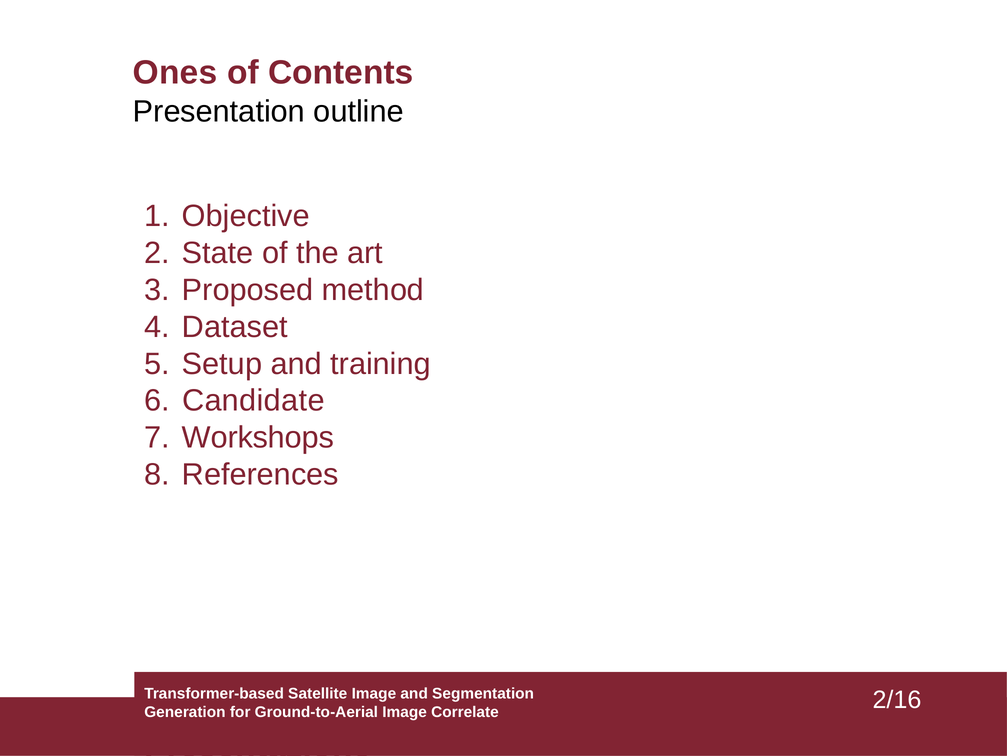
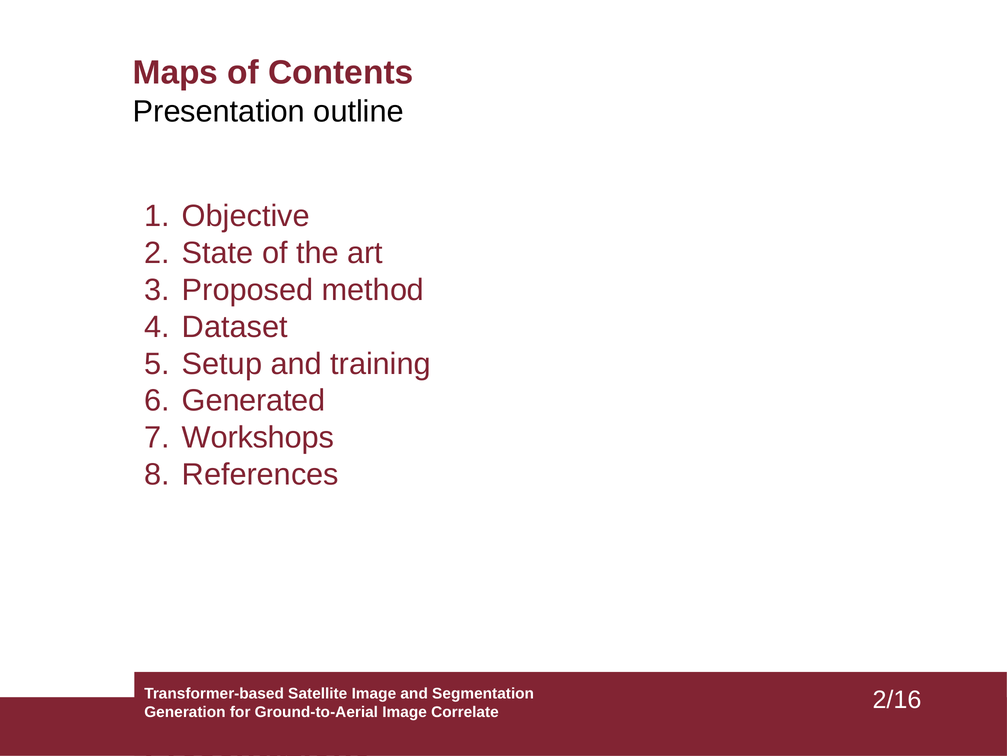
Ones: Ones -> Maps
Candidate: Candidate -> Generated
